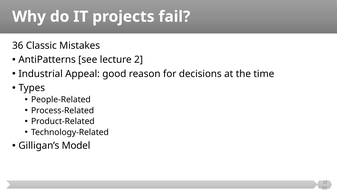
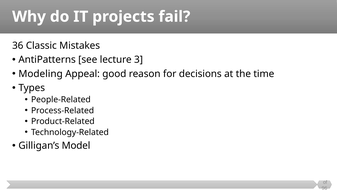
2: 2 -> 3
Industrial: Industrial -> Modeling
